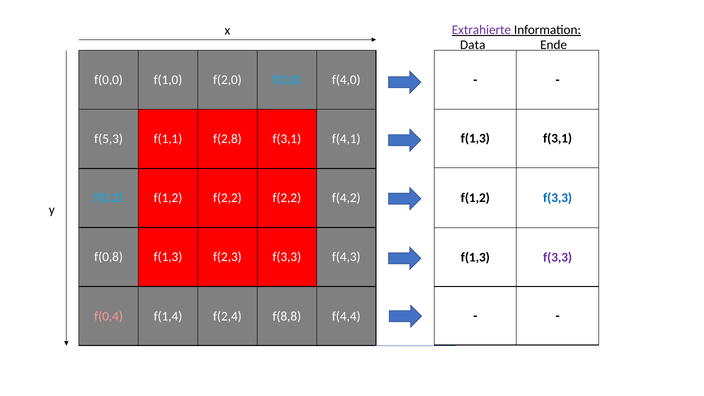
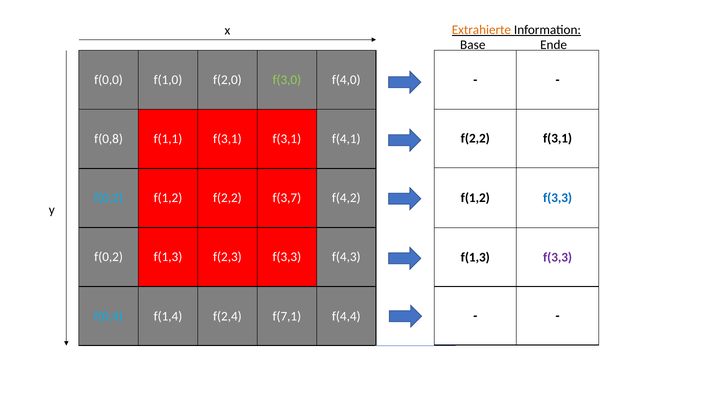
Extrahierte colour: purple -> orange
Data: Data -> Base
f(3,0 colour: light blue -> light green
f(1,3 at (475, 139): f(1,3 -> f(2,2
f(5,3: f(5,3 -> f(0,8
f(1,1 f(2,8: f(2,8 -> f(3,1
f(2,2 f(2,2: f(2,2 -> f(3,7
f(0,8 at (109, 257): f(0,8 -> f(0,2
f(0,4 colour: pink -> light blue
f(8,8: f(8,8 -> f(7,1
